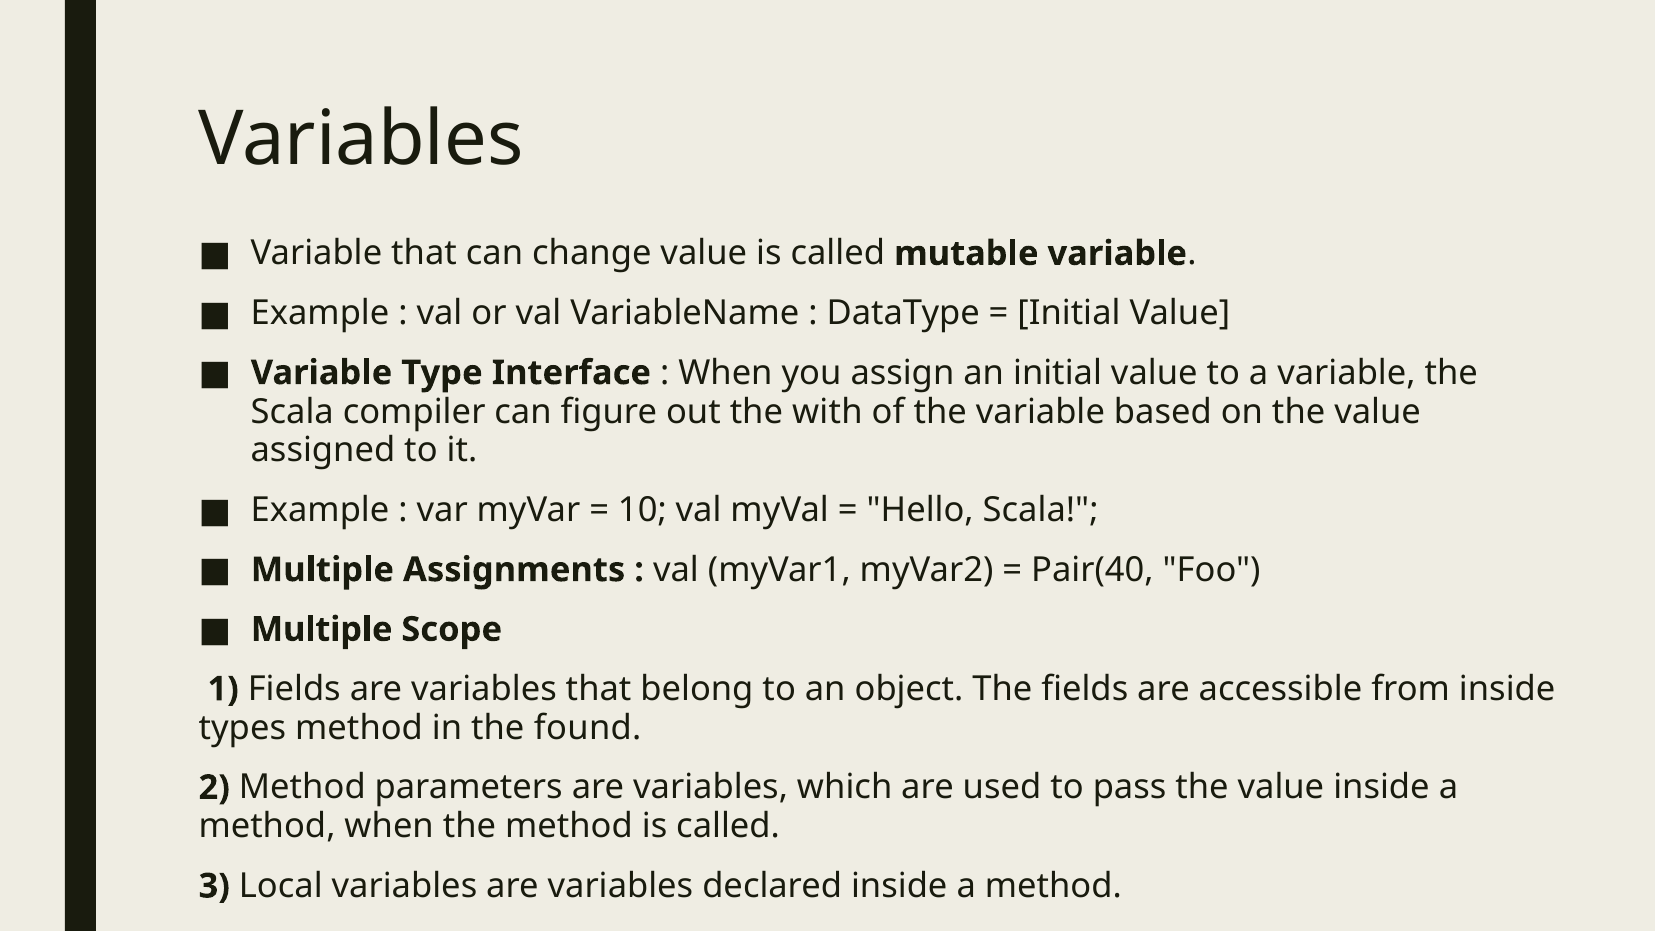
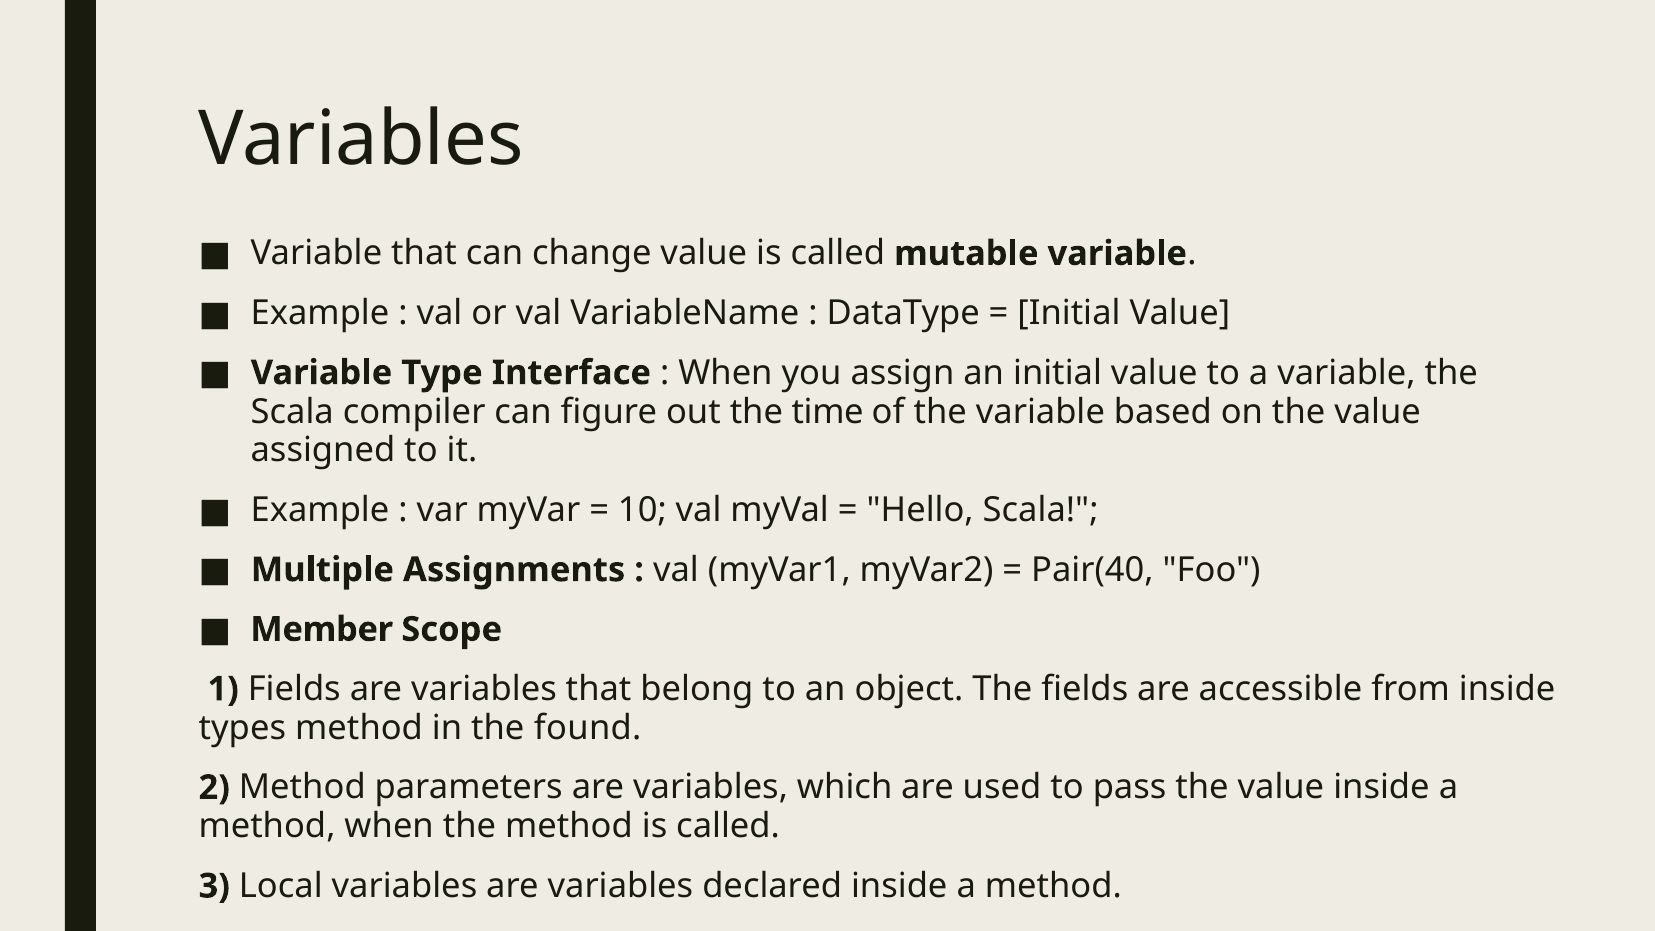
with: with -> time
Multiple at (322, 629): Multiple -> Member
